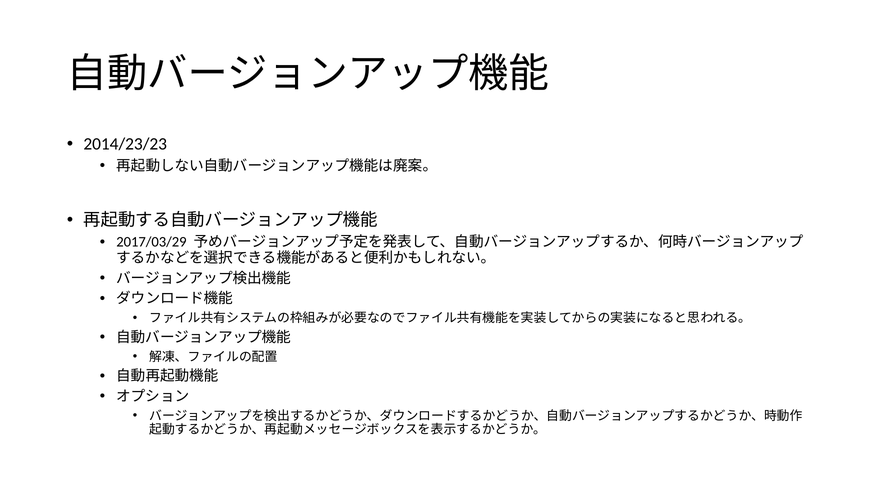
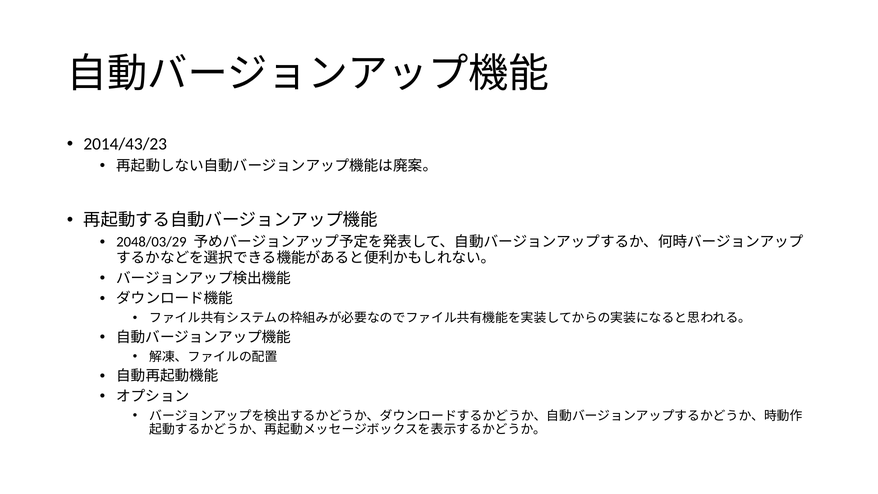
2014/23/23: 2014/23/23 -> 2014/43/23
2017/03/29: 2017/03/29 -> 2048/03/29
